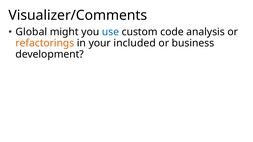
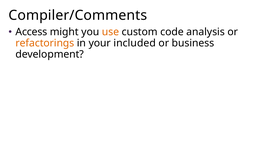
Visualizer/Comments: Visualizer/Comments -> Compiler/Comments
Global: Global -> Access
use colour: blue -> orange
